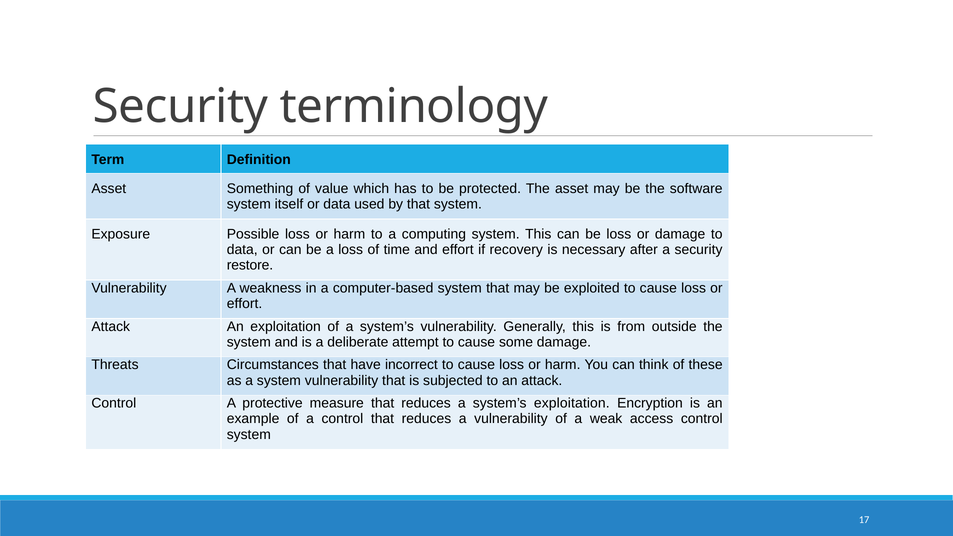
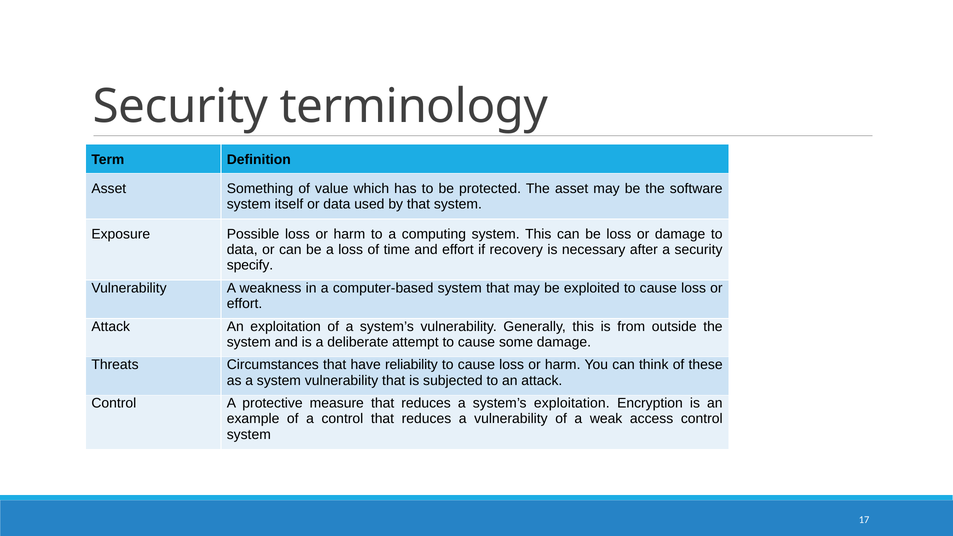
restore: restore -> specify
incorrect: incorrect -> reliability
